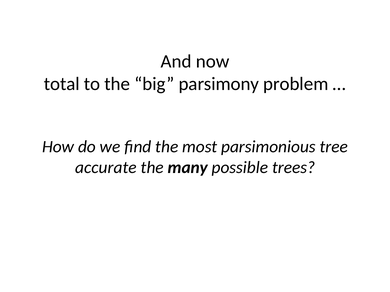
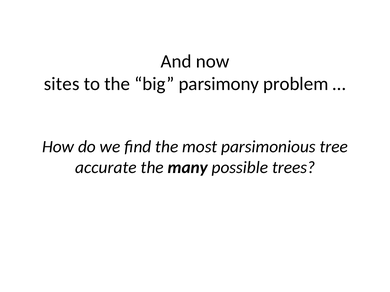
total: total -> sites
